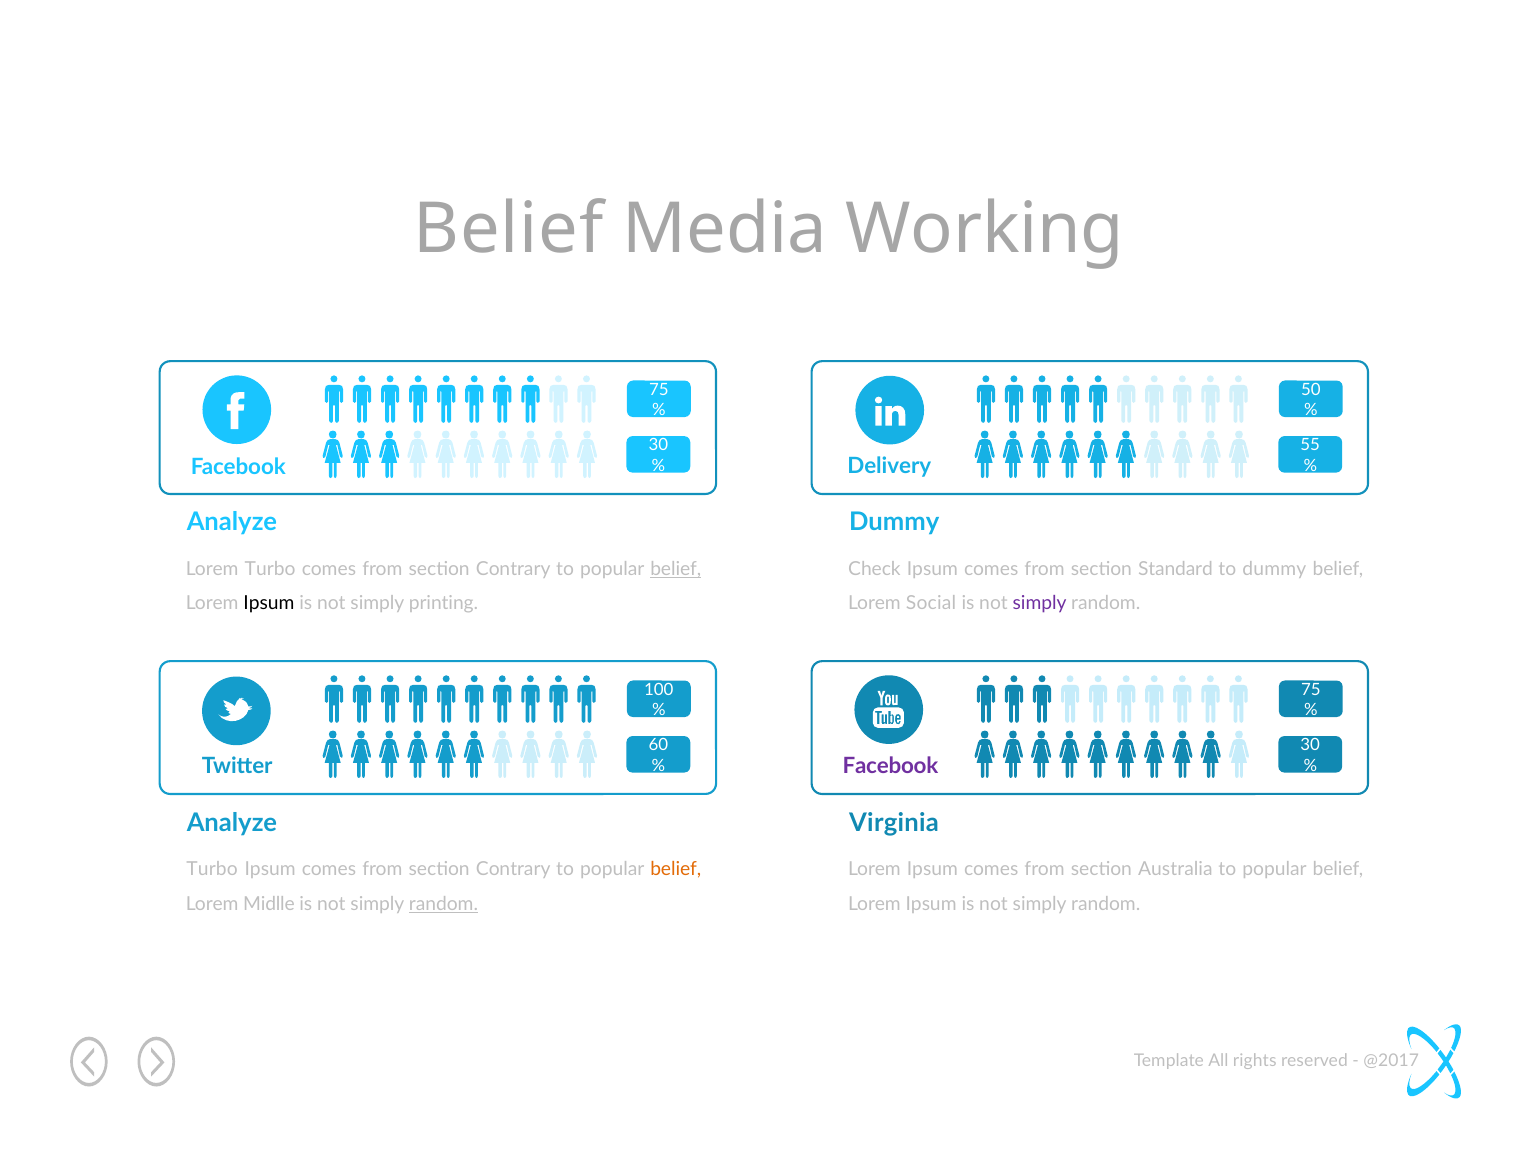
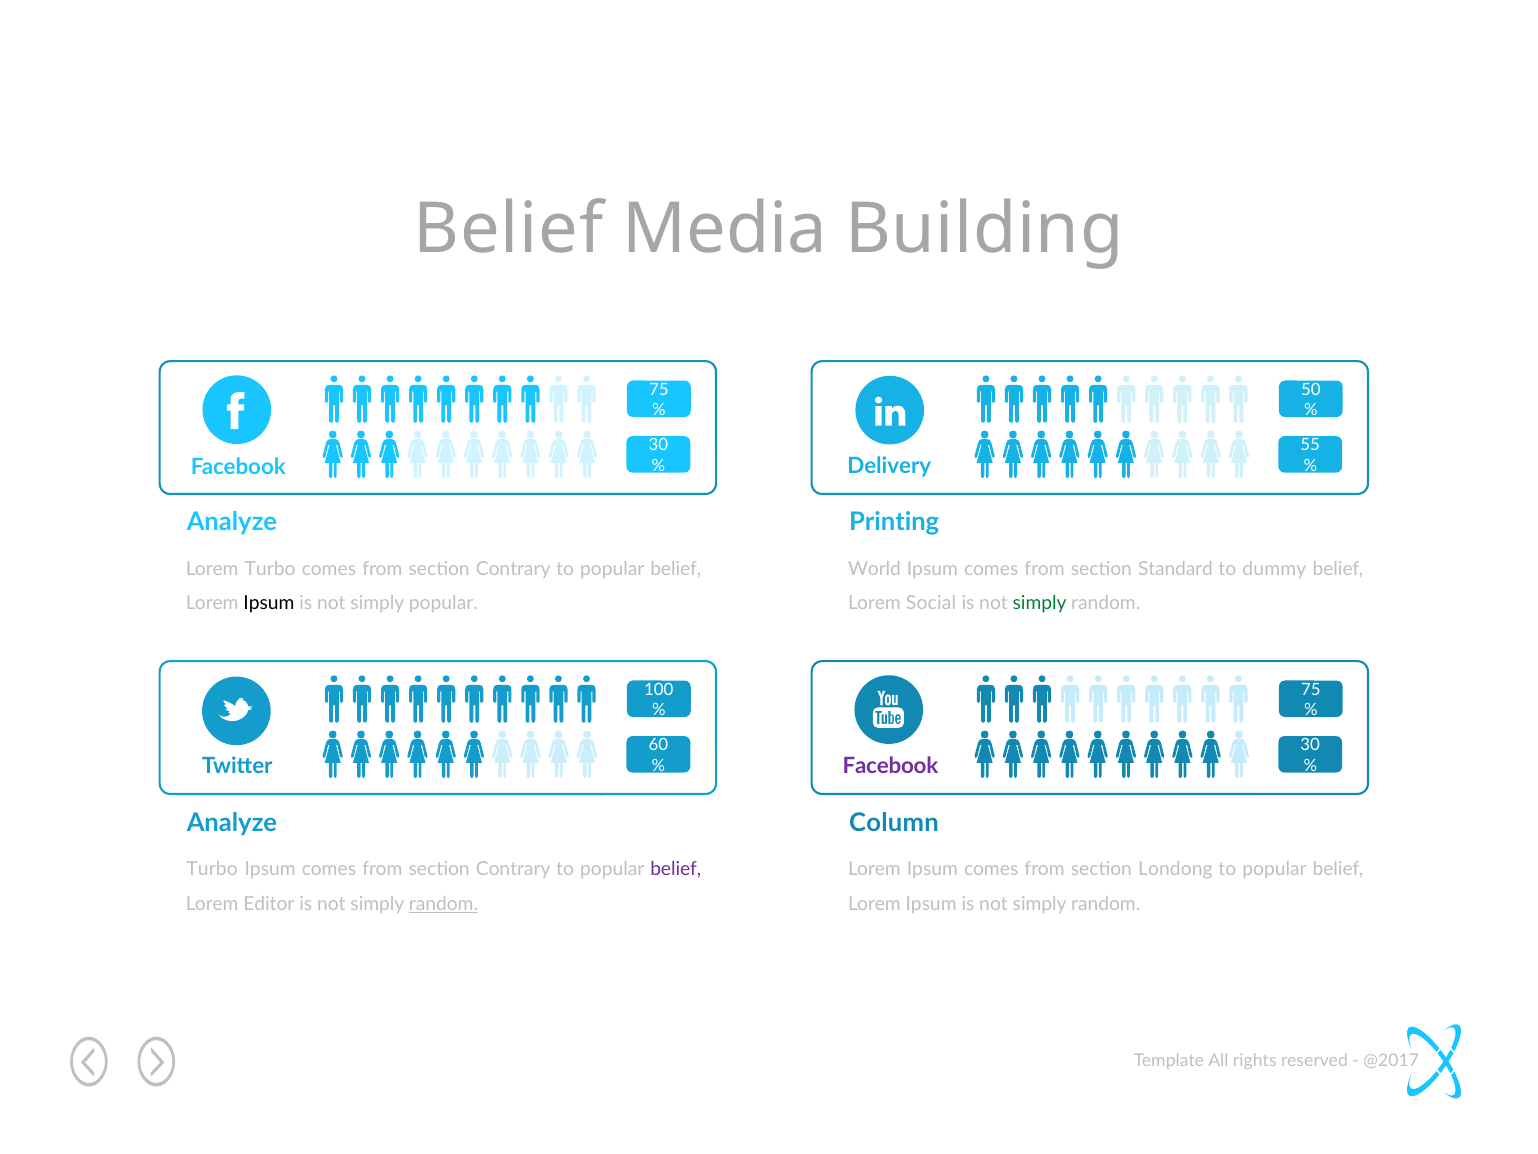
Working: Working -> Building
Dummy at (894, 522): Dummy -> Printing
belief at (676, 569) underline: present -> none
Check: Check -> World
simply printing: printing -> popular
simply at (1040, 603) colour: purple -> green
Virginia: Virginia -> Column
belief at (676, 869) colour: orange -> purple
Australia: Australia -> Londong
Midlle: Midlle -> Editor
